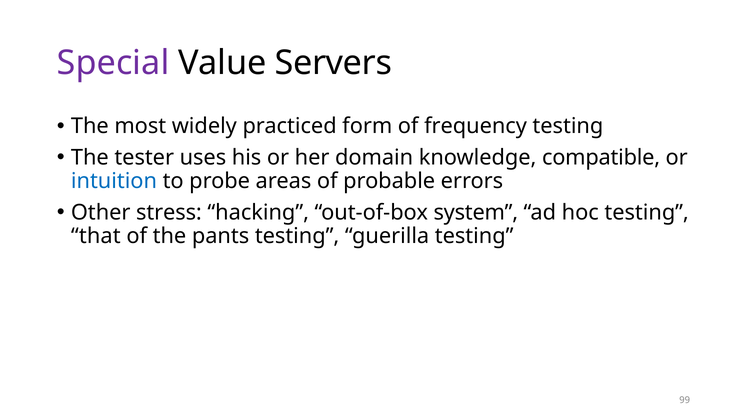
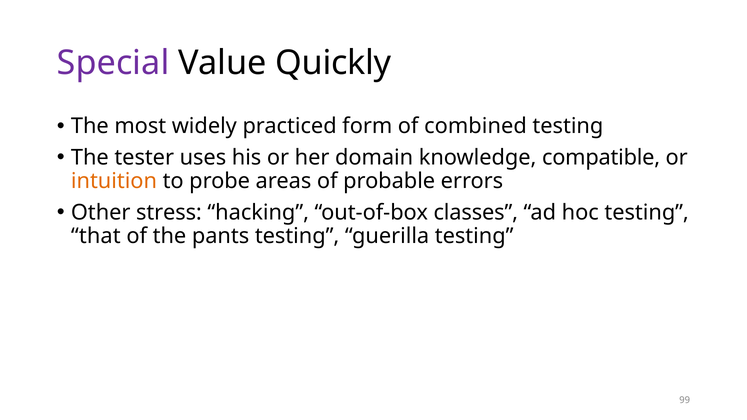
Servers: Servers -> Quickly
frequency: frequency -> combined
intuition colour: blue -> orange
system: system -> classes
